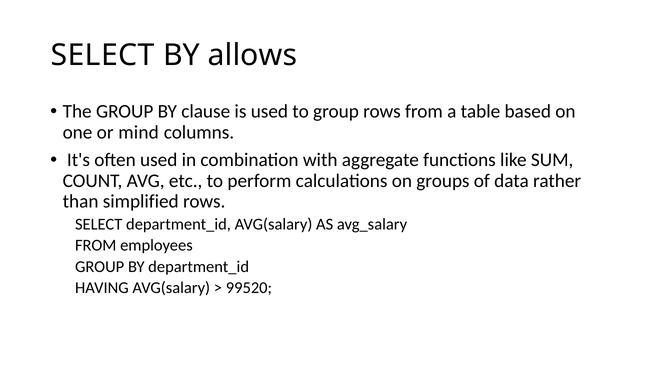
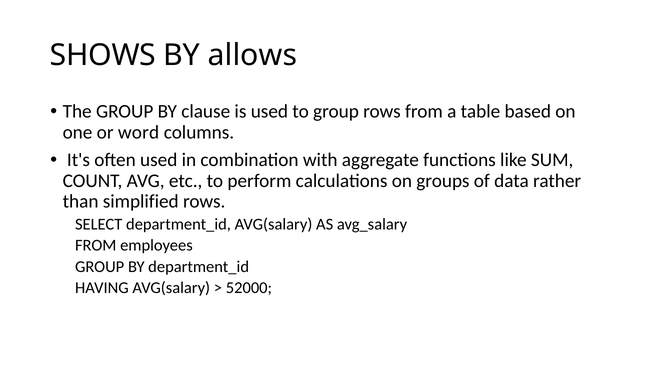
SELECT at (103, 55): SELECT -> SHOWS
mind: mind -> word
99520: 99520 -> 52000
